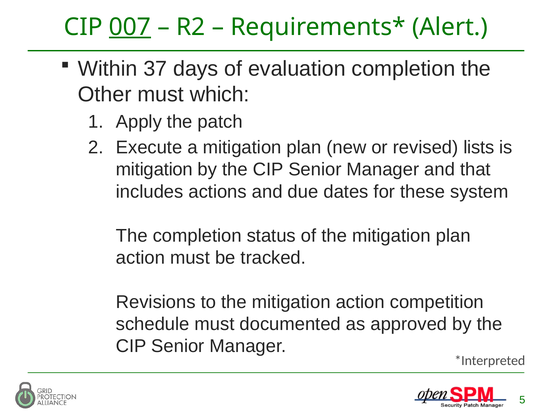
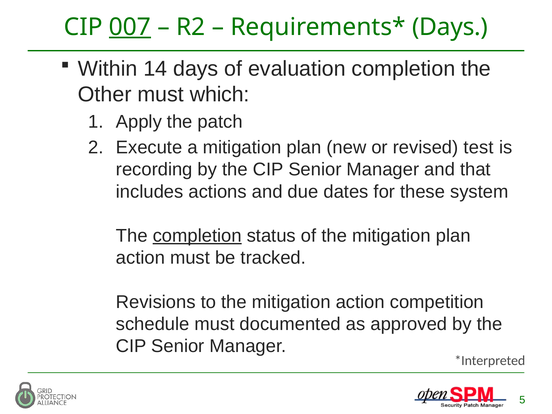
Alert at (450, 27): Alert -> Days
37: 37 -> 14
lists: lists -> test
mitigation at (154, 170): mitigation -> recording
completion at (197, 236) underline: none -> present
